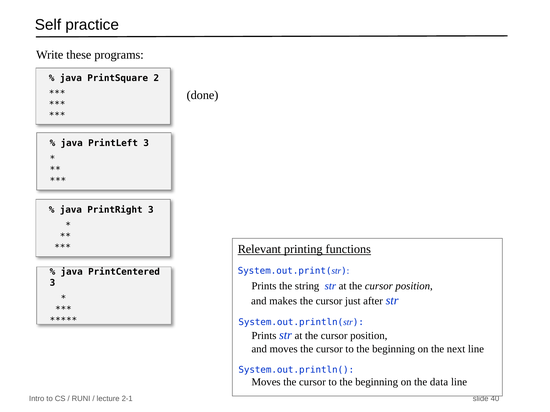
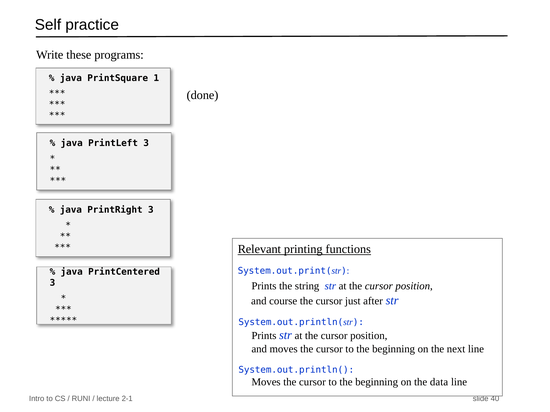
2: 2 -> 1
makes: makes -> course
